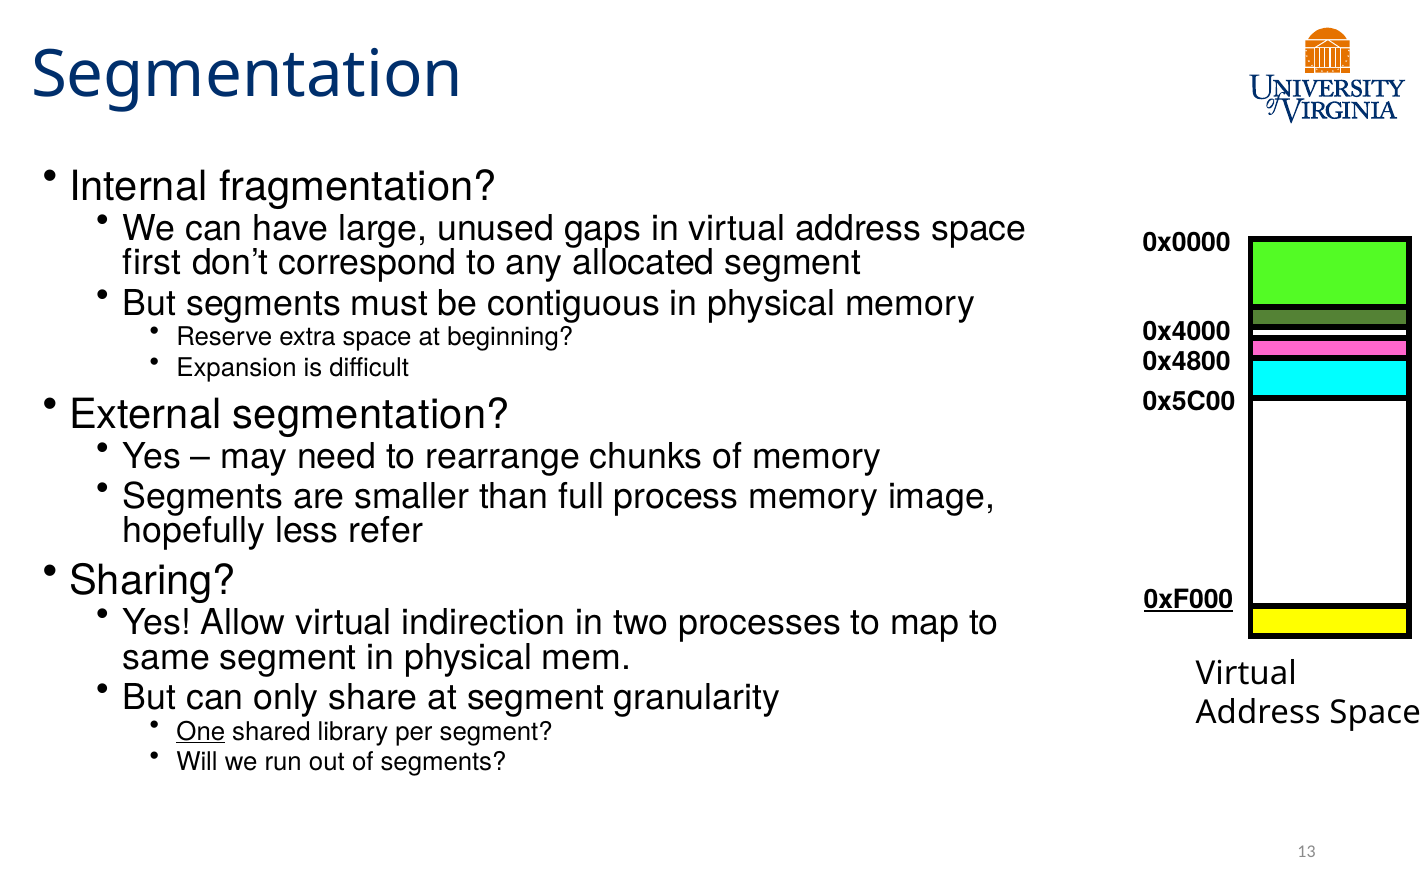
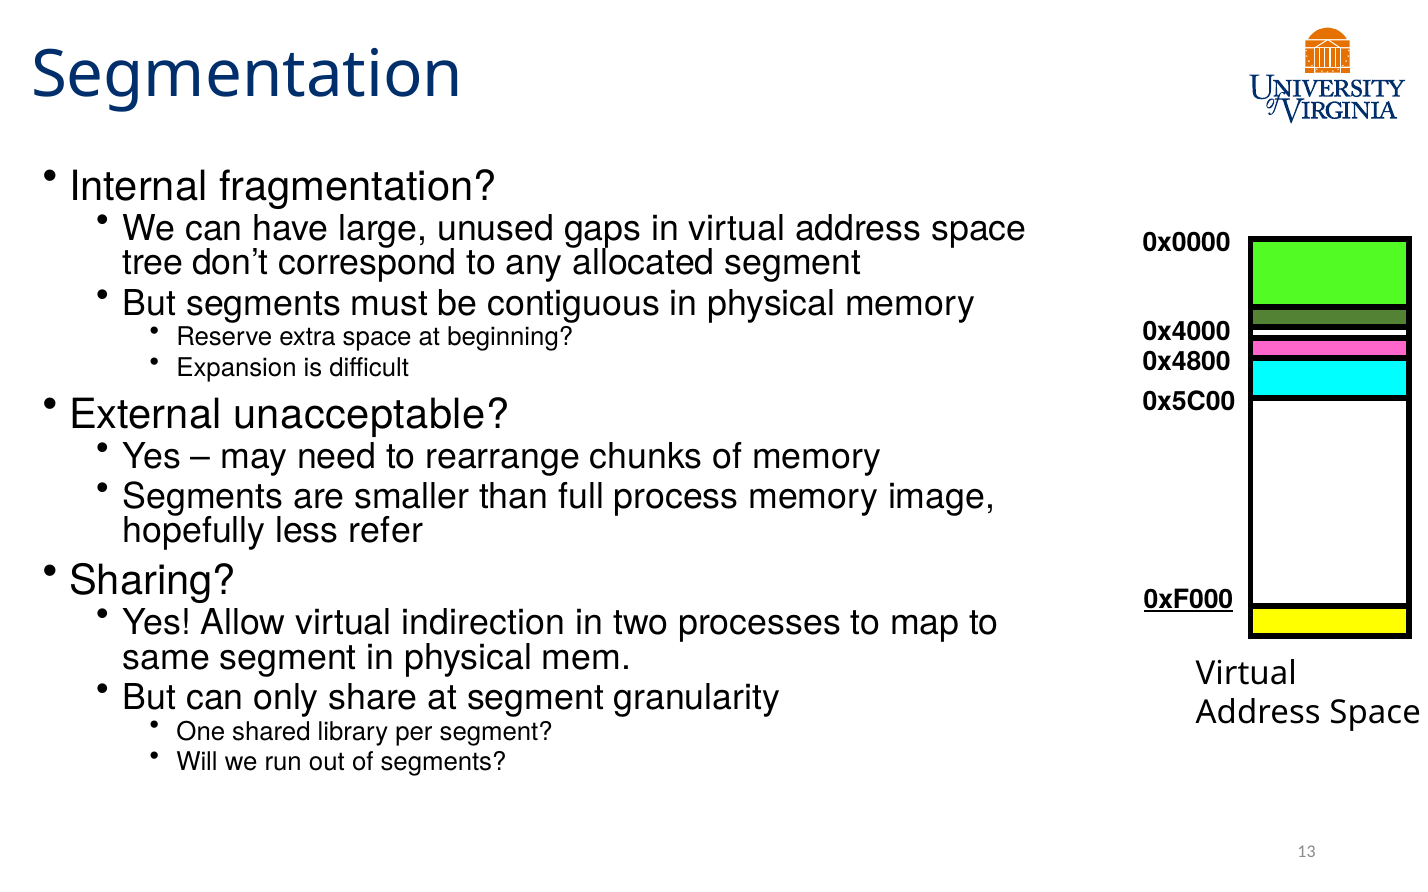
first: first -> tree
External segmentation: segmentation -> unacceptable
One underline: present -> none
